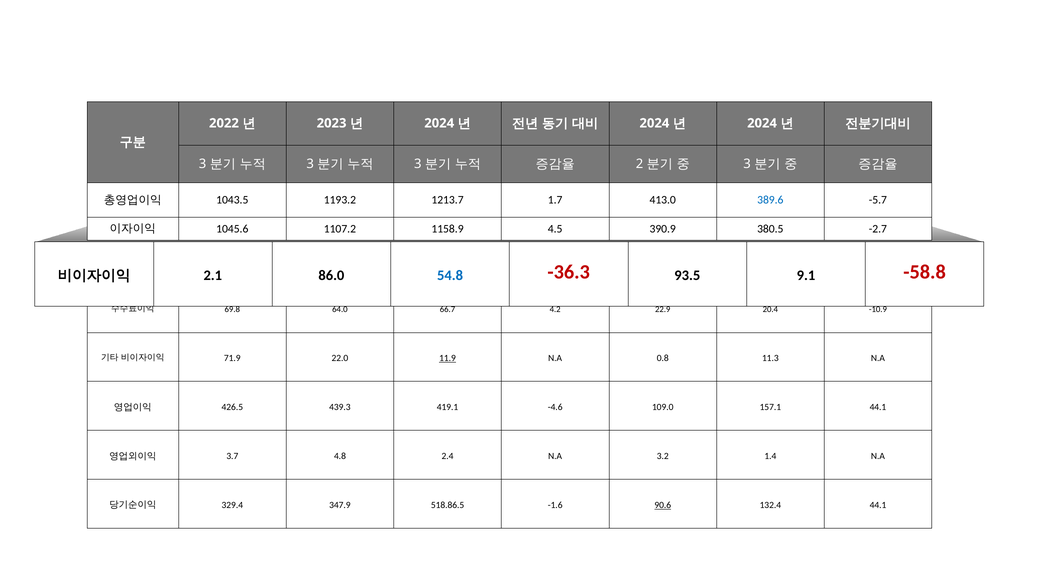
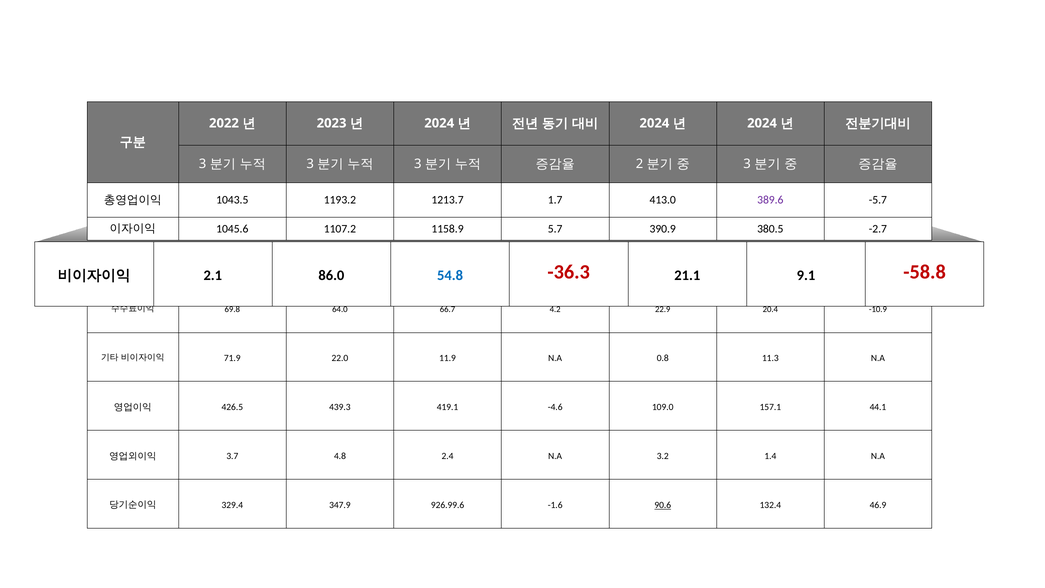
389.6 colour: blue -> purple
4.5: 4.5 -> 5.7
93.5: 93.5 -> 21.1
11.9 underline: present -> none
518.86.5: 518.86.5 -> 926.99.6
132.4 44.1: 44.1 -> 46.9
